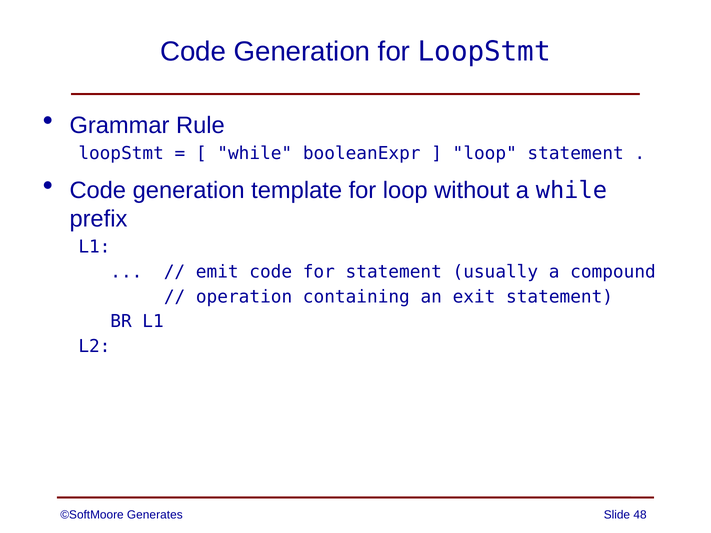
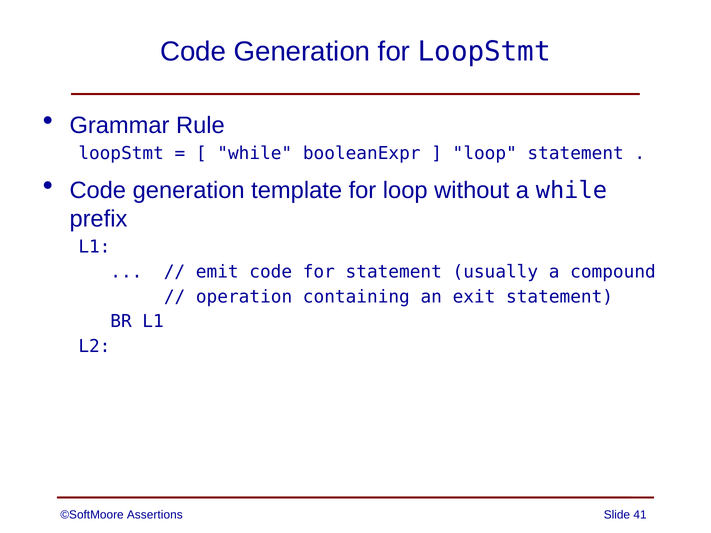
Generates: Generates -> Assertions
48: 48 -> 41
